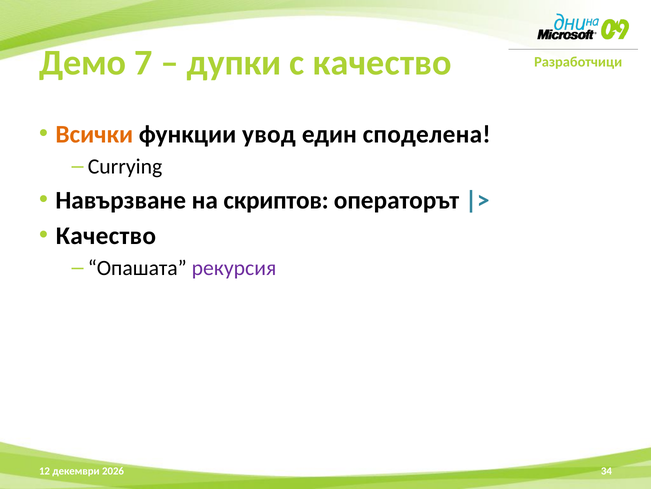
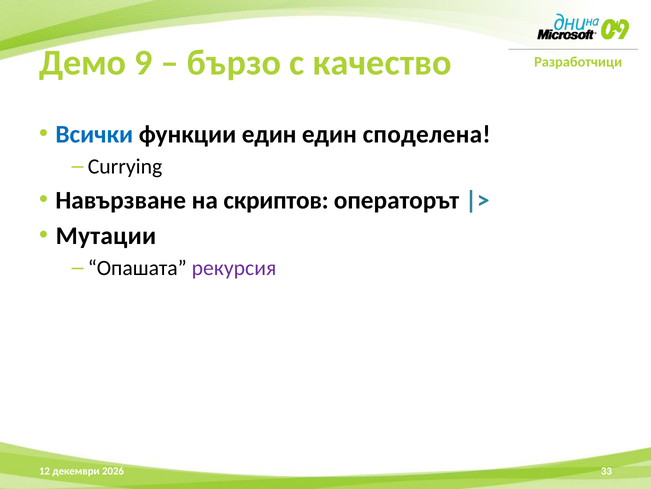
7: 7 -> 9
дупки: дупки -> бързо
Всички colour: orange -> blue
функции увод: увод -> един
Качество at (106, 235): Качество -> Мутации
34: 34 -> 33
